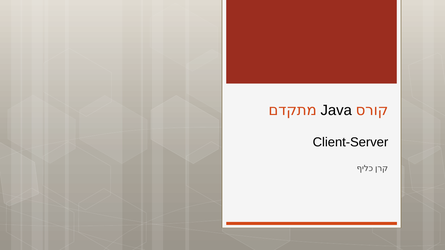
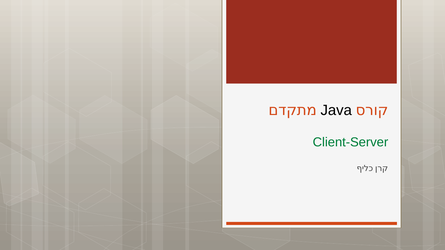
Client-Server colour: black -> green
